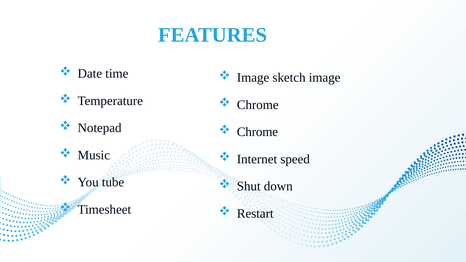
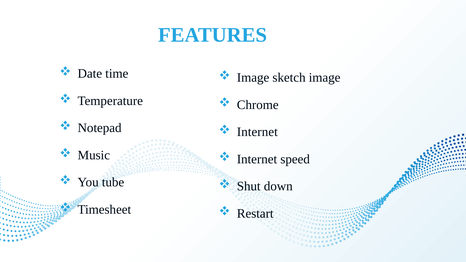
Chrome at (257, 132): Chrome -> Internet
